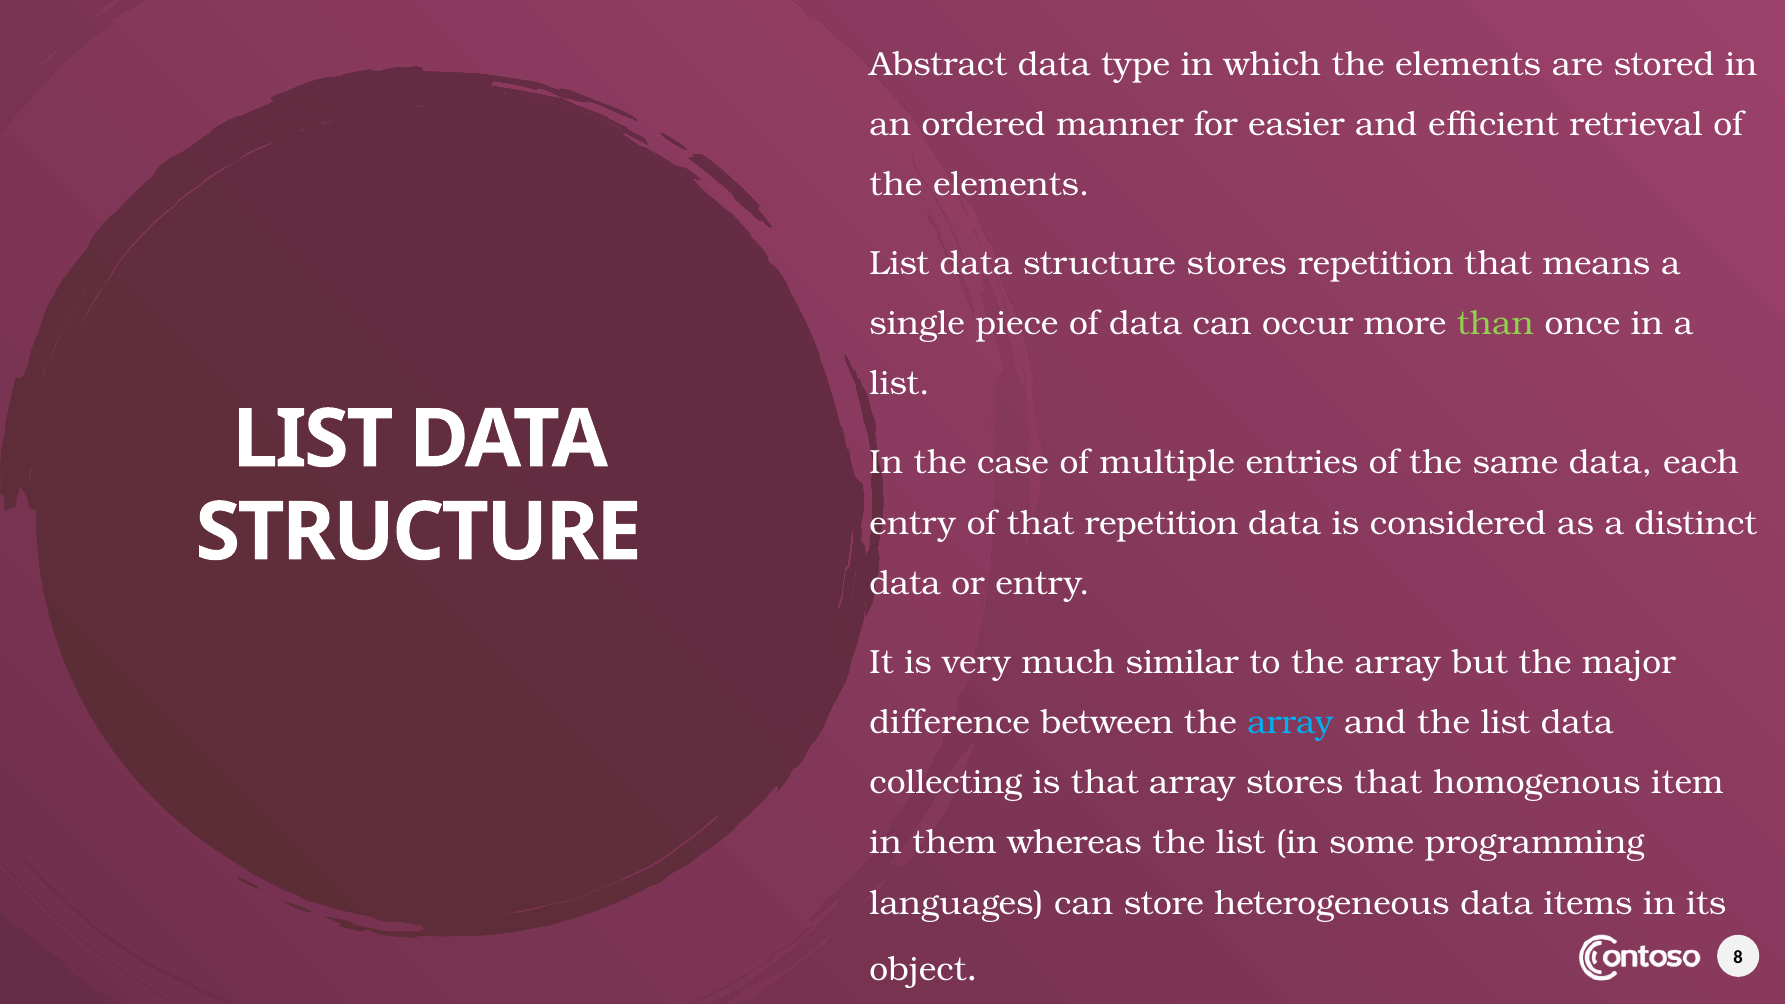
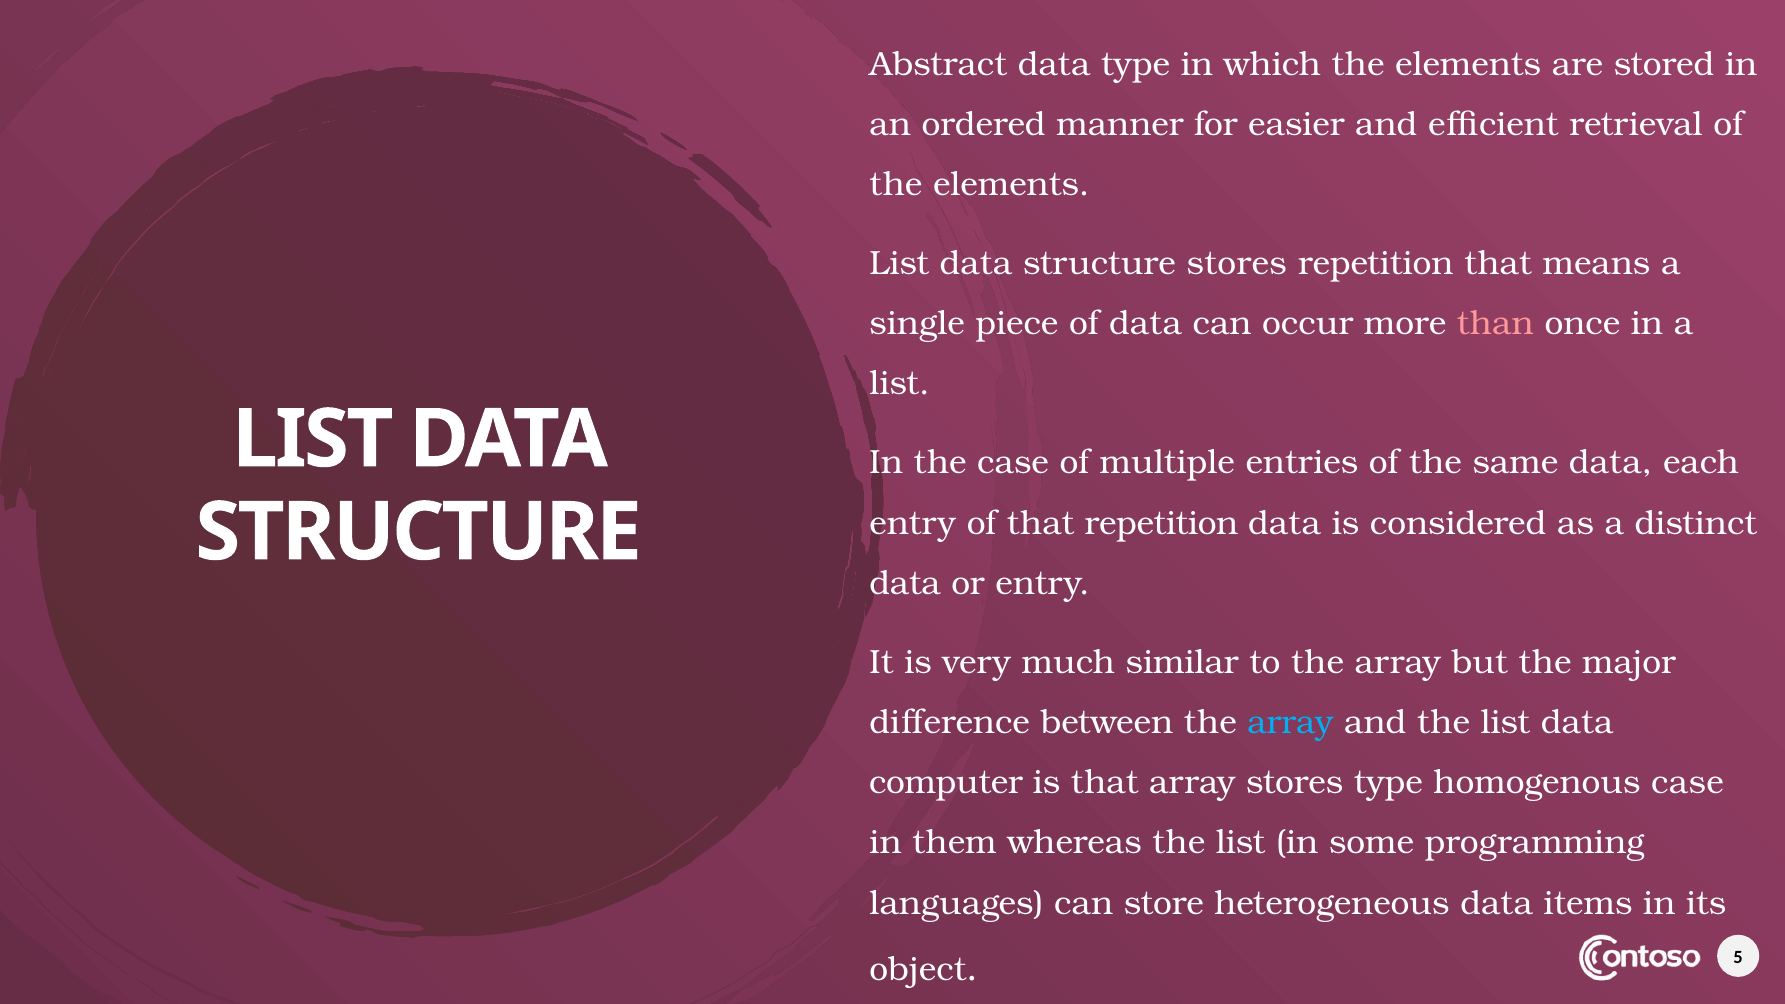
than colour: light green -> pink
collecting: collecting -> computer
stores that: that -> type
homogenous item: item -> case
8: 8 -> 5
